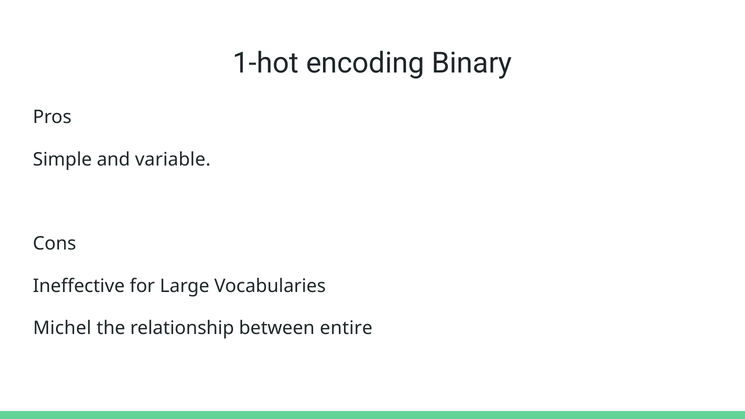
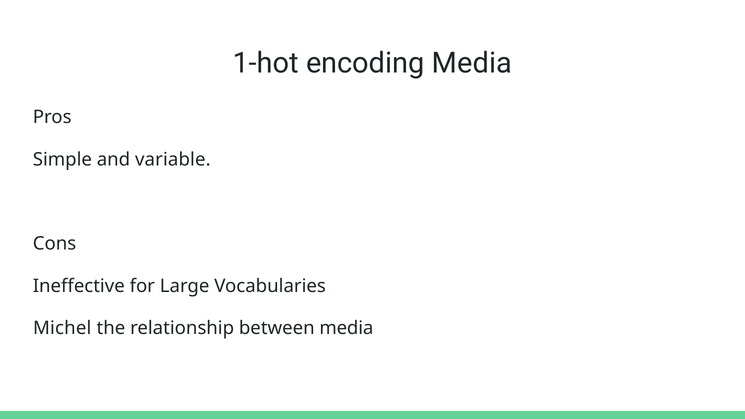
encoding Binary: Binary -> Media
between entire: entire -> media
